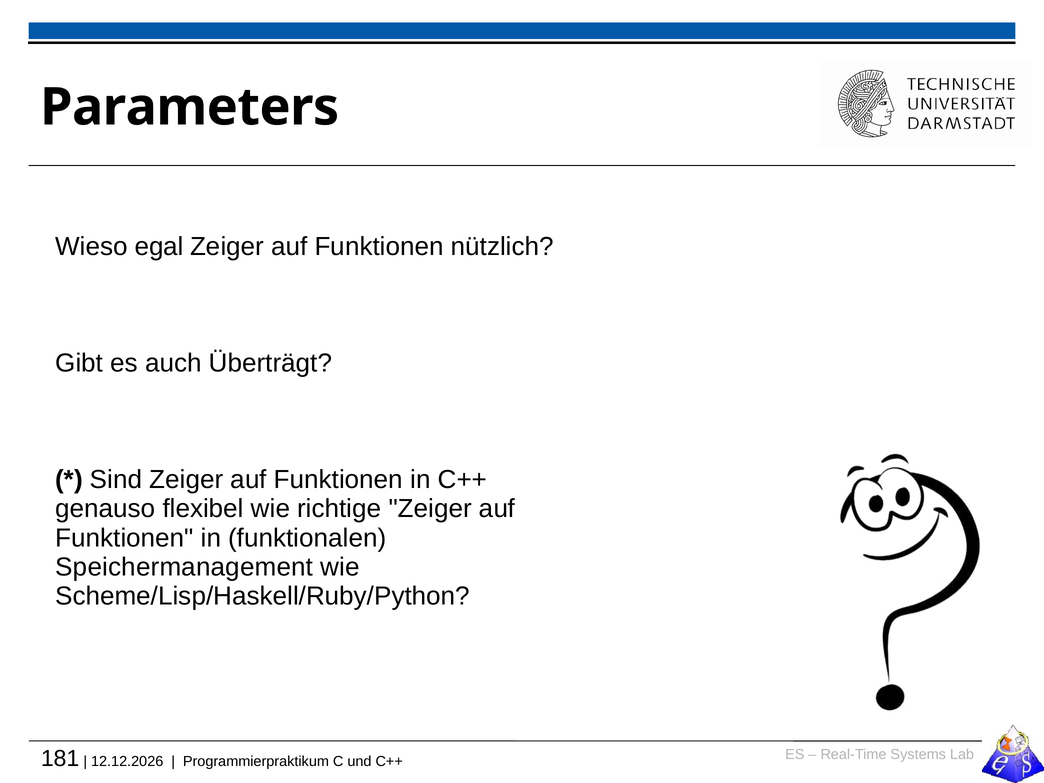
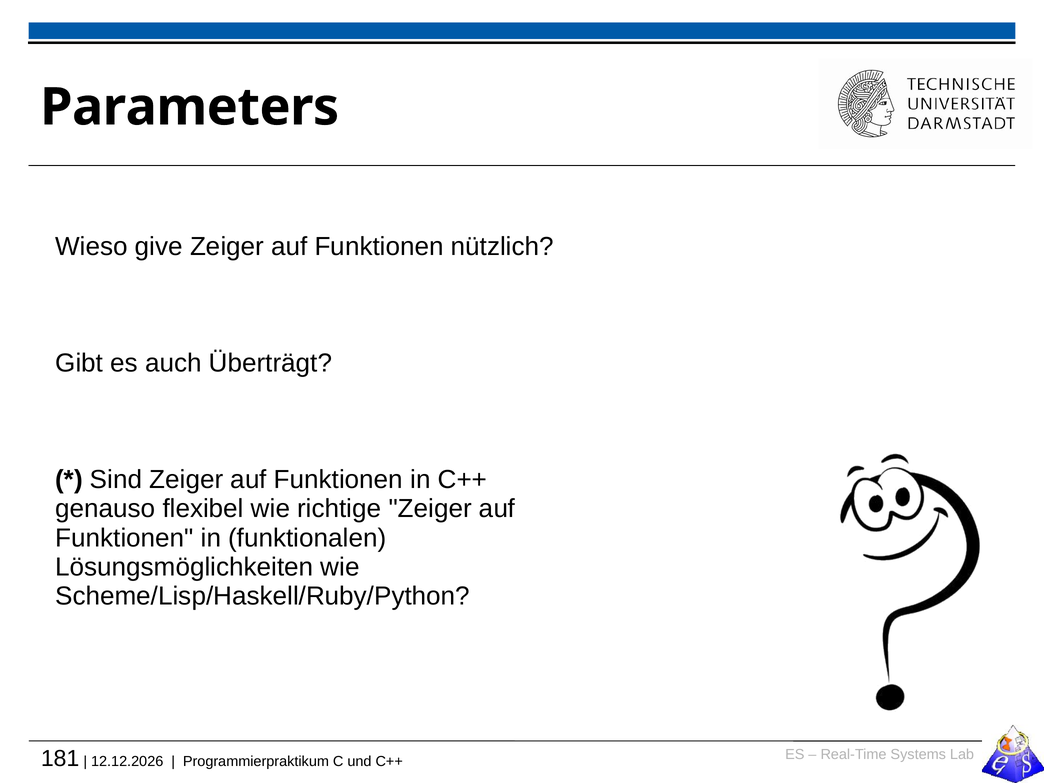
egal: egal -> give
Speichermanagement: Speichermanagement -> Lösungsmöglichkeiten
